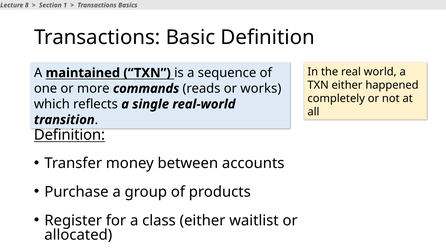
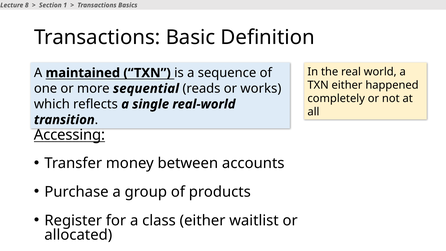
commands: commands -> sequential
Definition at (69, 135): Definition -> Accessing
